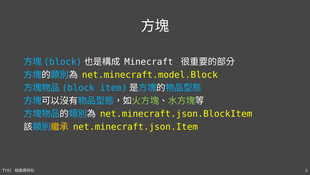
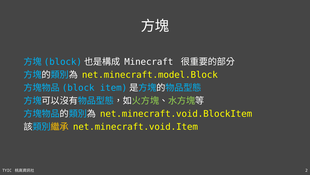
net.minecraft.json.BlockItem: net.minecraft.json.BlockItem -> net.minecraft.void.BlockItem
net.minecraft.json.Item: net.minecraft.json.Item -> net.minecraft.void.Item
